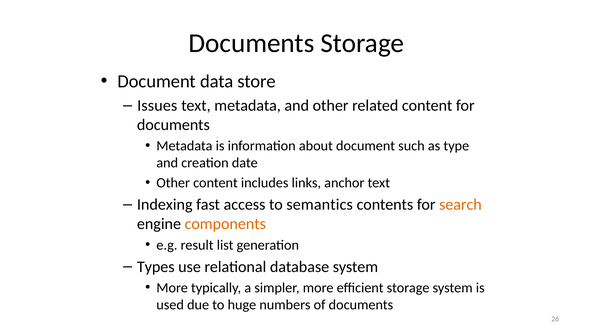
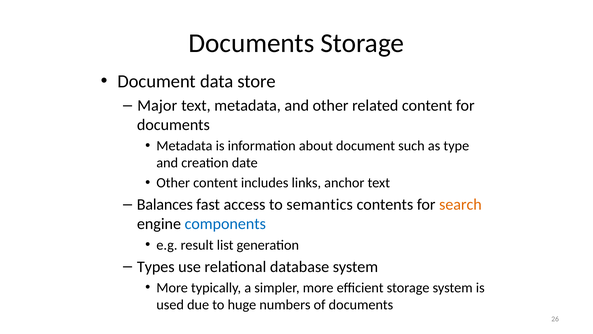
Issues: Issues -> Major
Indexing: Indexing -> Balances
components colour: orange -> blue
